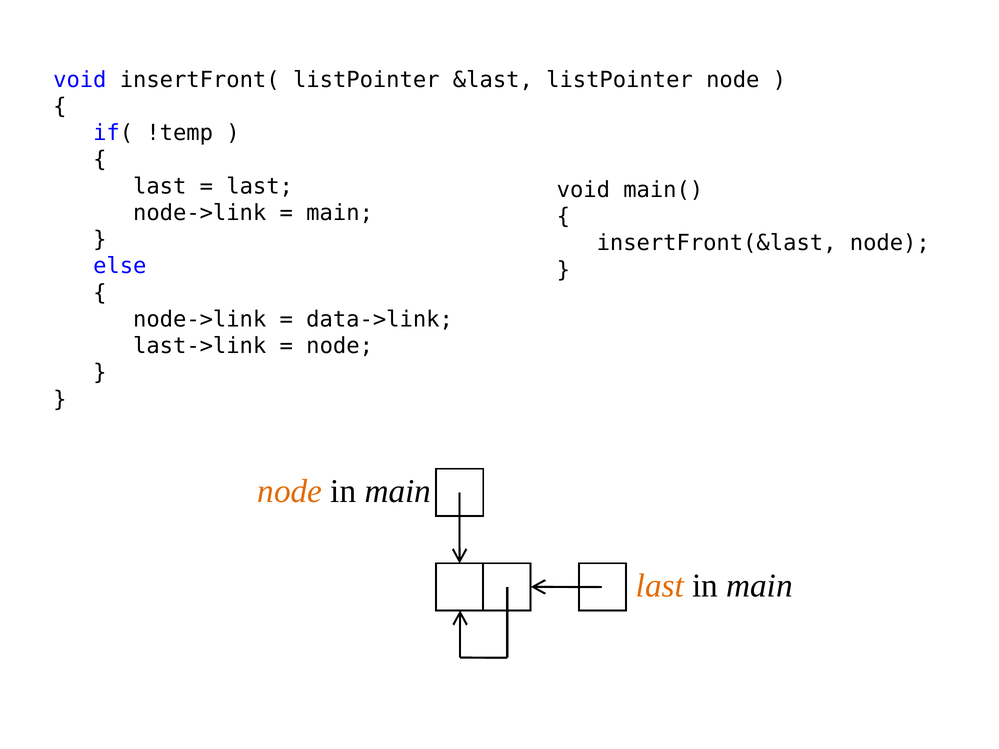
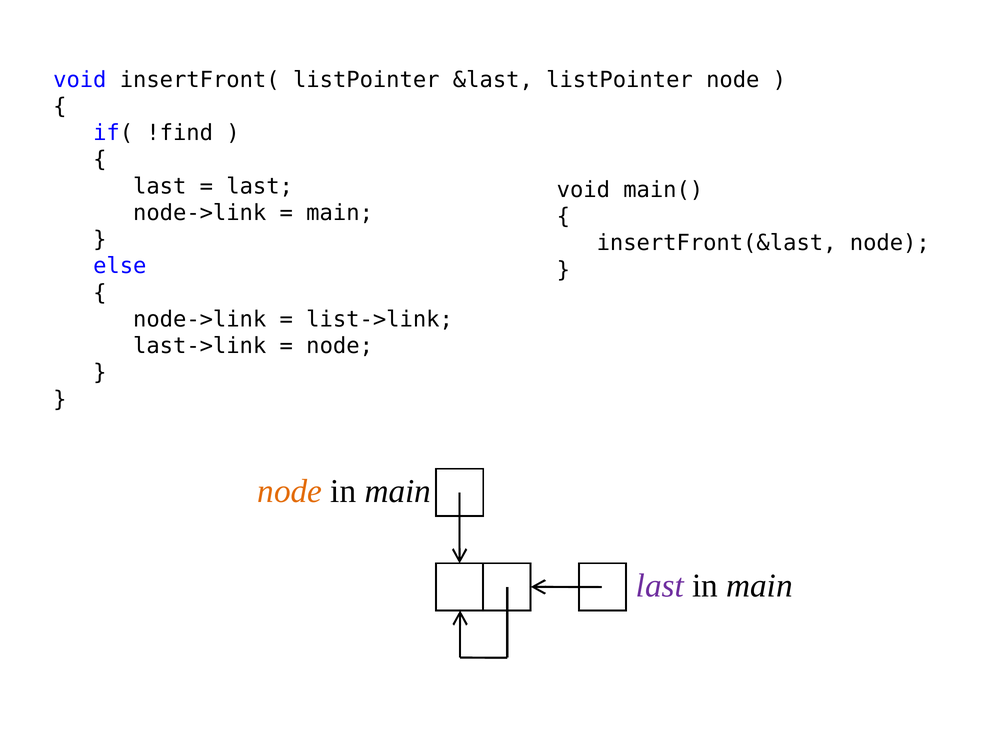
!temp: !temp -> !find
data->link: data->link -> list->link
last at (660, 586) colour: orange -> purple
